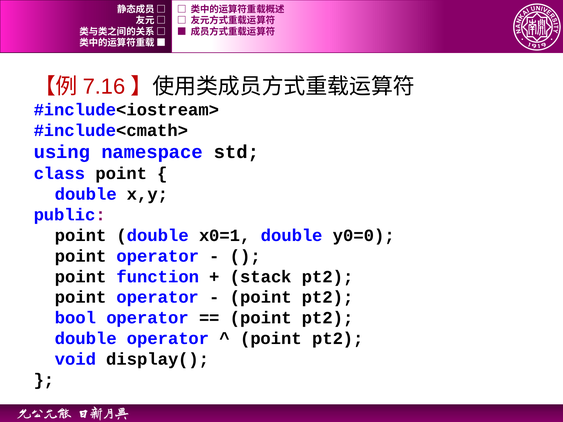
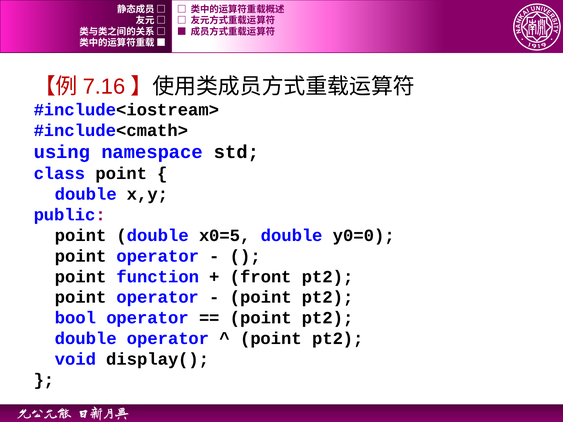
x0=1: x0=1 -> x0=5
stack: stack -> front
